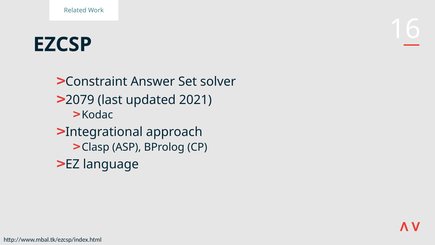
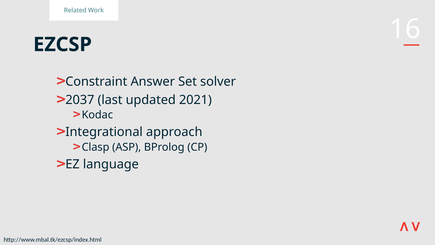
2079: 2079 -> 2037
